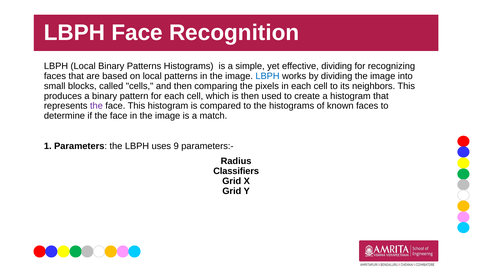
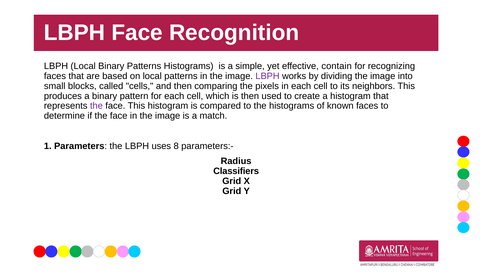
effective dividing: dividing -> contain
LBPH at (268, 76) colour: blue -> purple
9: 9 -> 8
